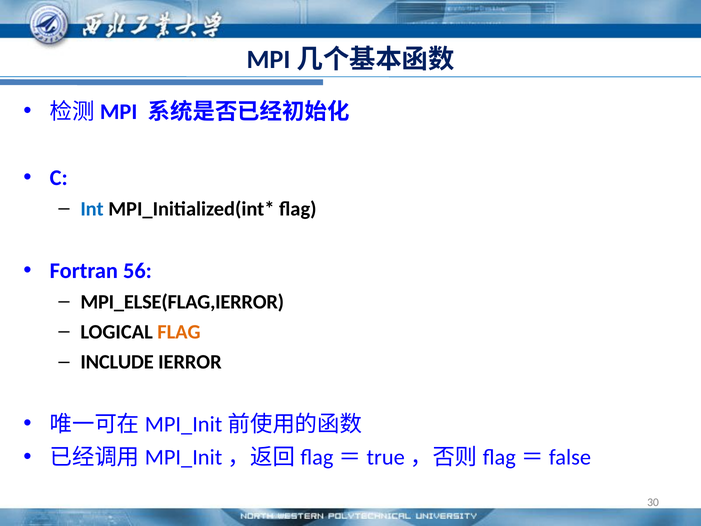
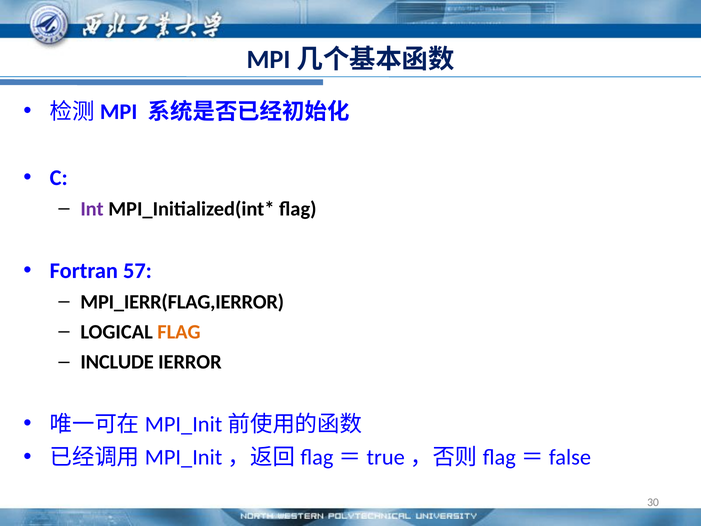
Int colour: blue -> purple
56: 56 -> 57
MPI_ELSE(FLAG,IERROR: MPI_ELSE(FLAG,IERROR -> MPI_IERR(FLAG,IERROR
